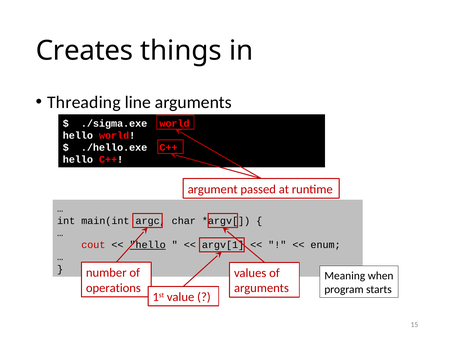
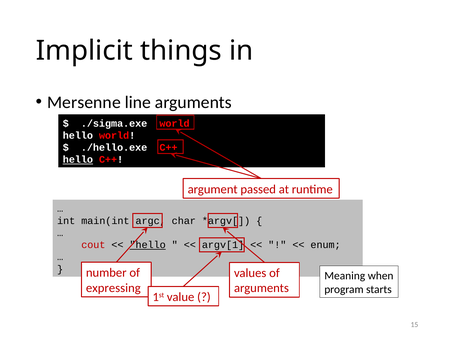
Creates: Creates -> Implicit
Threading: Threading -> Mersenne
hello at (78, 160) underline: none -> present
operations: operations -> expressing
